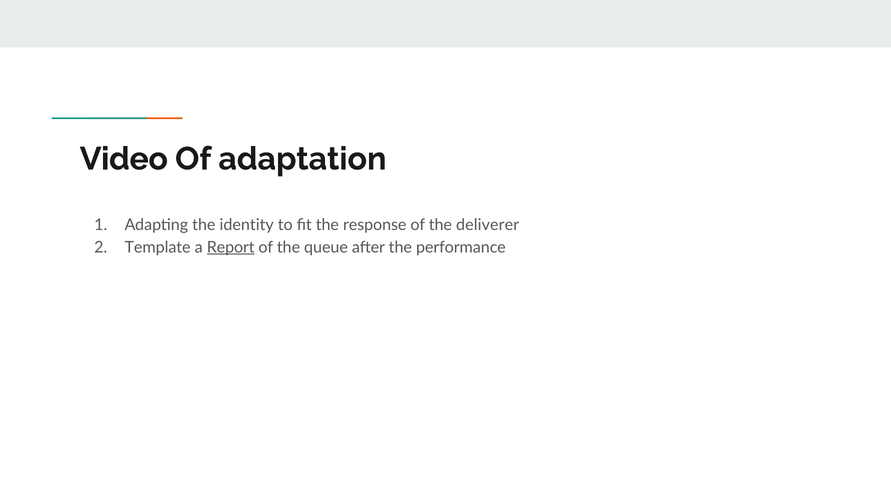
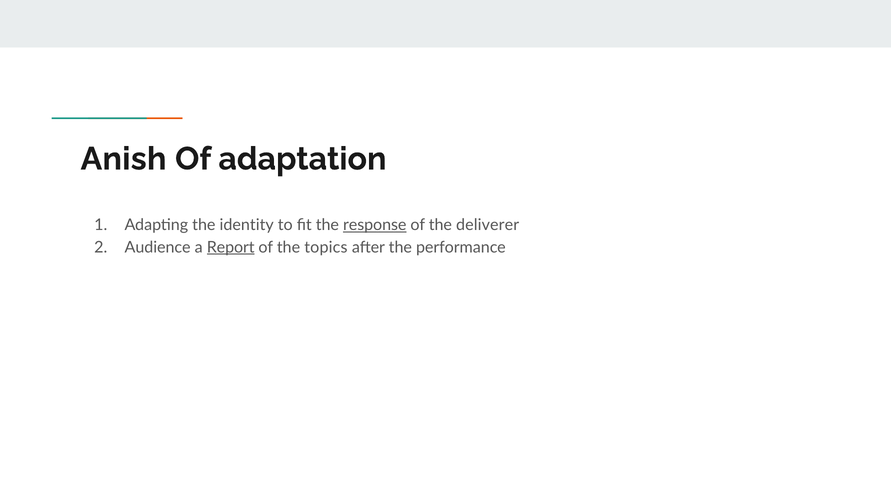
Video: Video -> Anish
response underline: none -> present
Template: Template -> Audience
queue: queue -> topics
